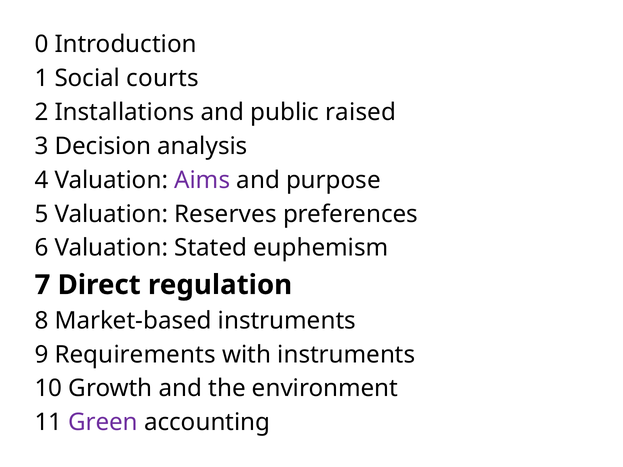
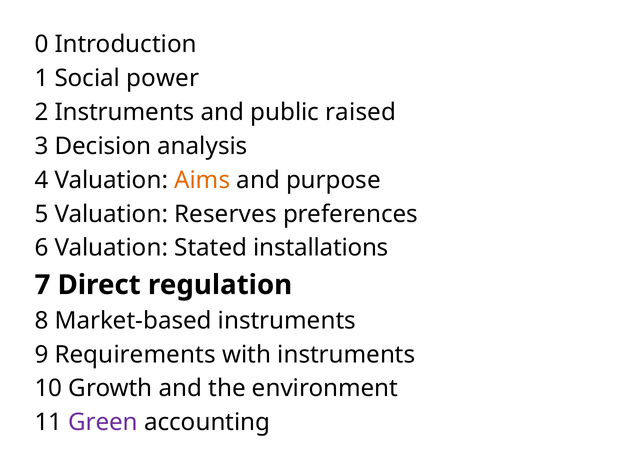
courts: courts -> power
2 Installations: Installations -> Instruments
Aims colour: purple -> orange
euphemism: euphemism -> installations
